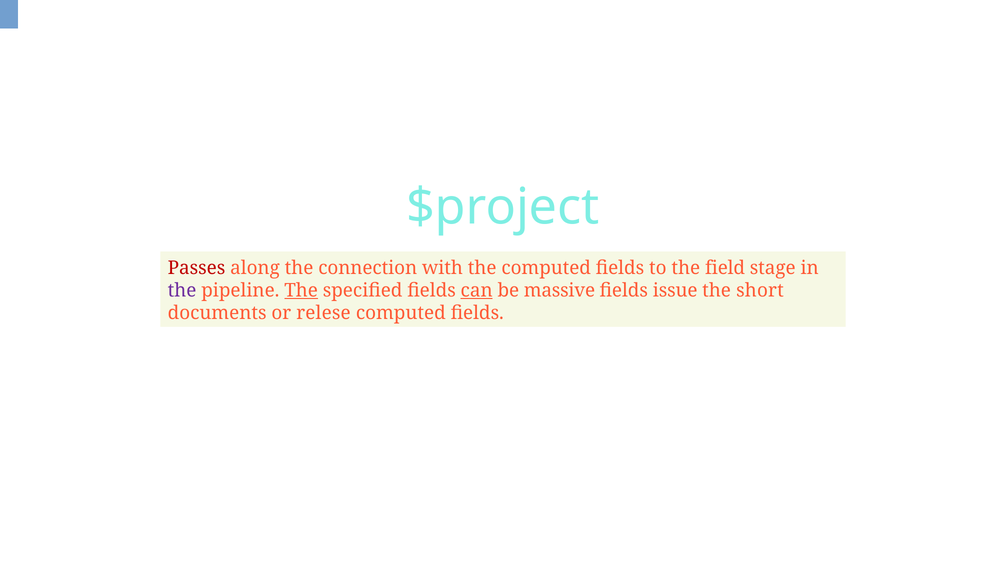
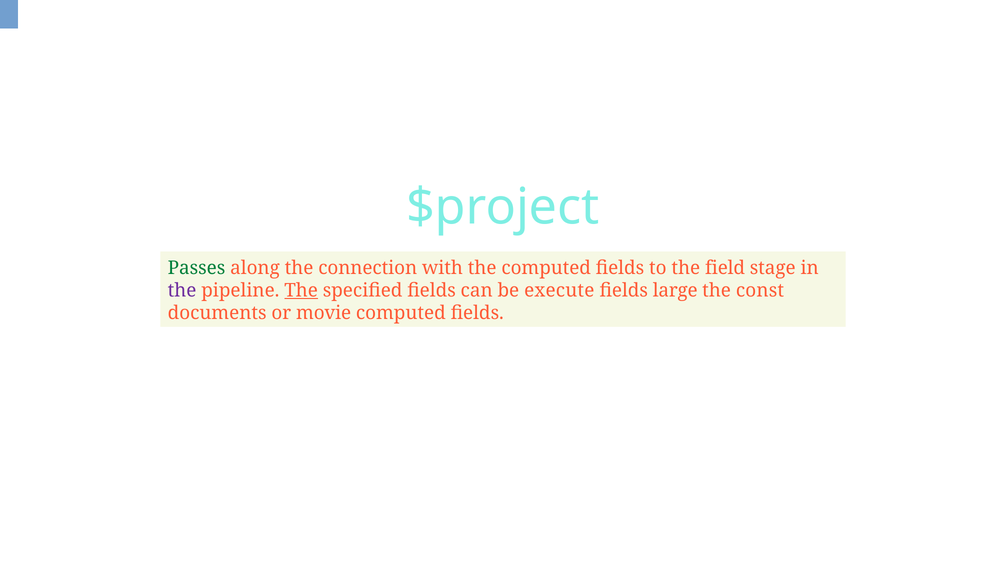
Passes colour: red -> green
can underline: present -> none
massive: massive -> execute
issue: issue -> large
short: short -> const
relese: relese -> movie
